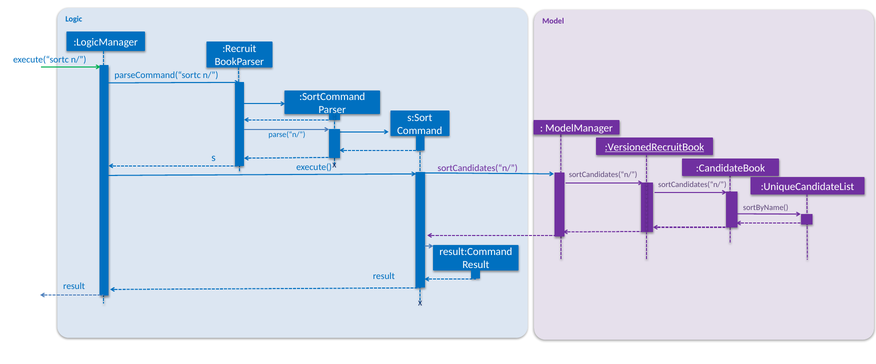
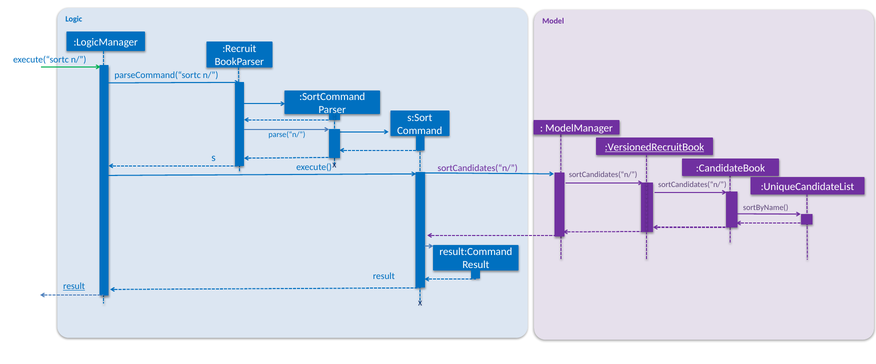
result at (74, 286) underline: none -> present
